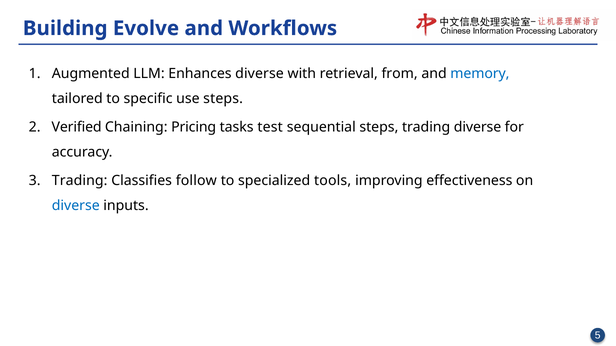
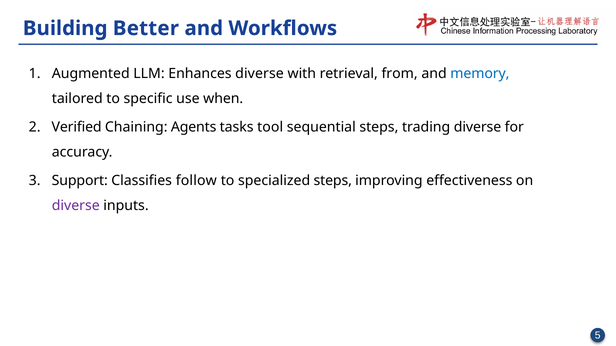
Evolve: Evolve -> Better
use steps: steps -> when
Pricing: Pricing -> Agents
test: test -> tool
Trading at (80, 181): Trading -> Support
specialized tools: tools -> steps
diverse at (76, 206) colour: blue -> purple
